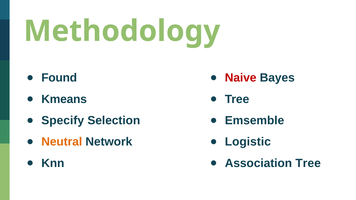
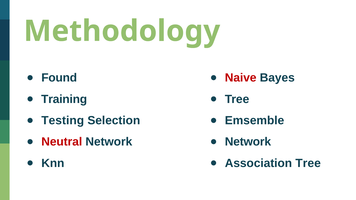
Kmeans: Kmeans -> Training
Specify: Specify -> Testing
Neutral colour: orange -> red
Logistic at (248, 142): Logistic -> Network
